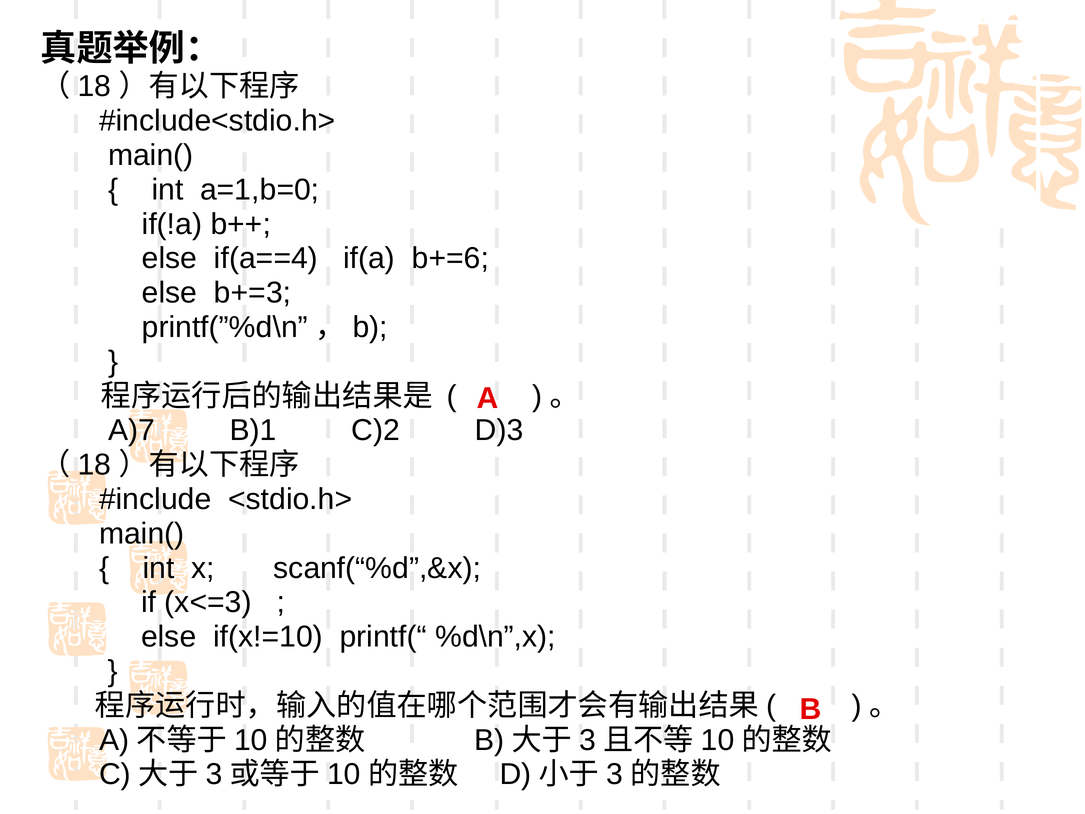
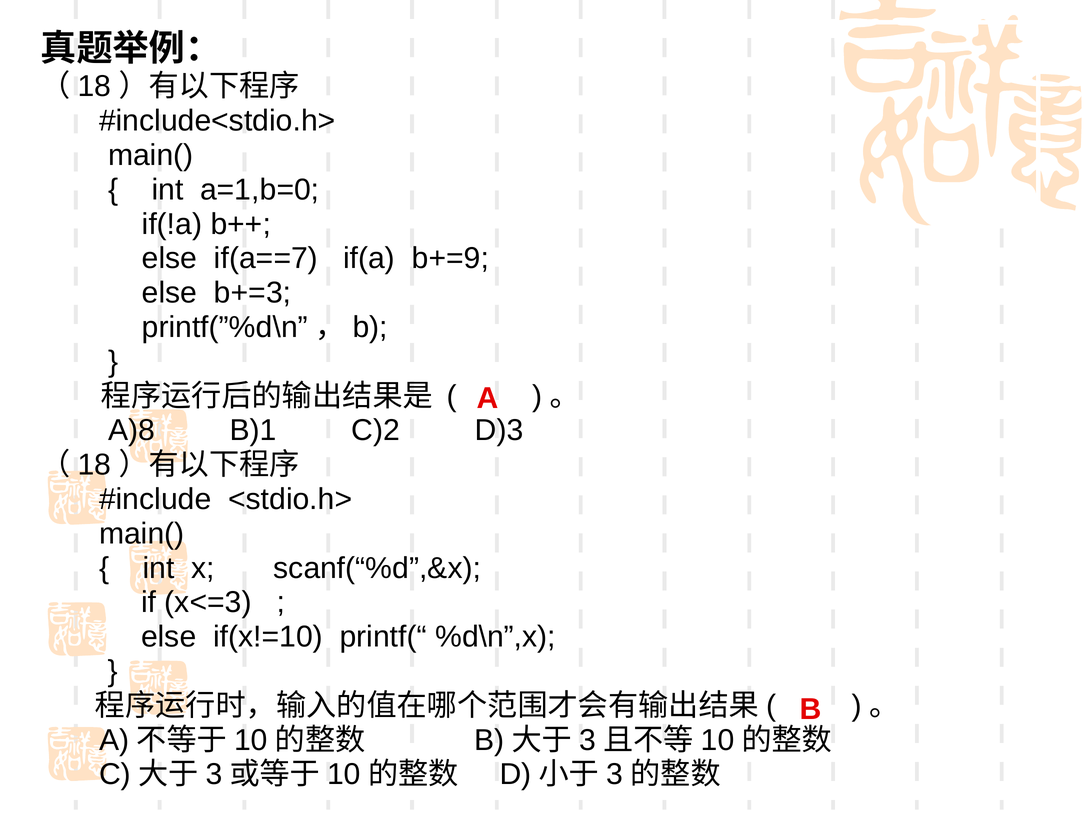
if(a==4: if(a==4 -> if(a==7
b+=6: b+=6 -> b+=9
A)7: A)7 -> A)8
